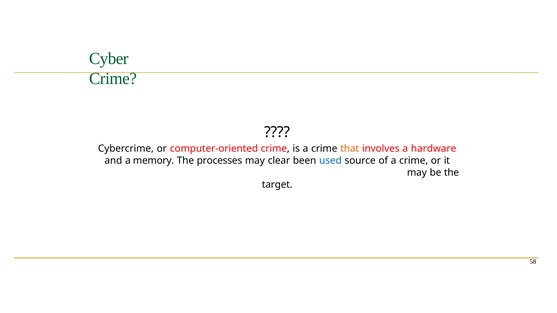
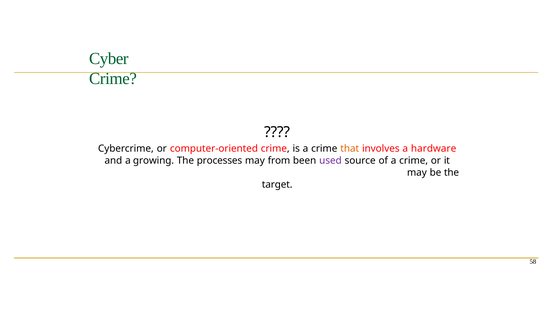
memory: memory -> growing
clear: clear -> from
used colour: blue -> purple
